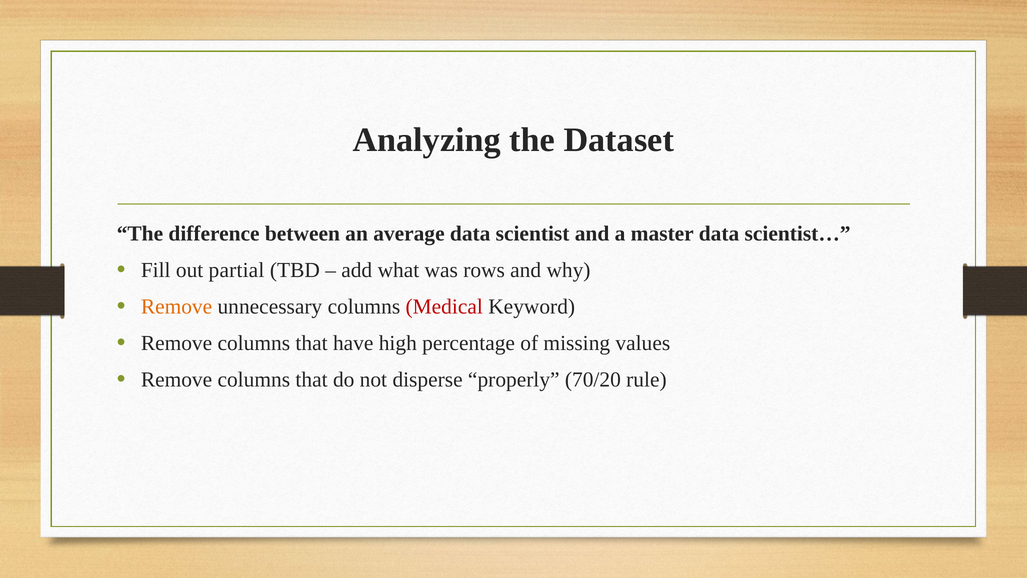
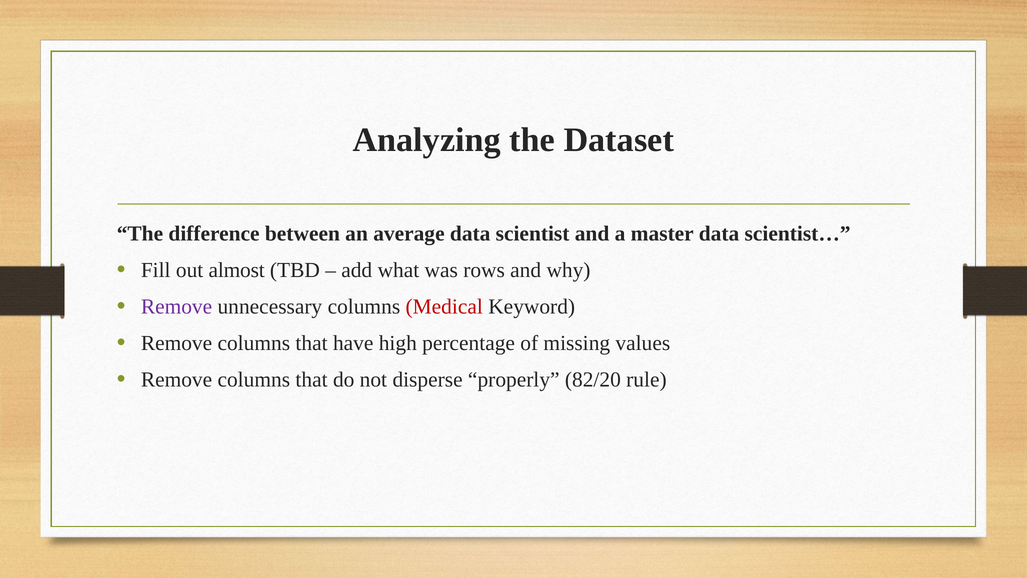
partial: partial -> almost
Remove at (177, 306) colour: orange -> purple
70/20: 70/20 -> 82/20
